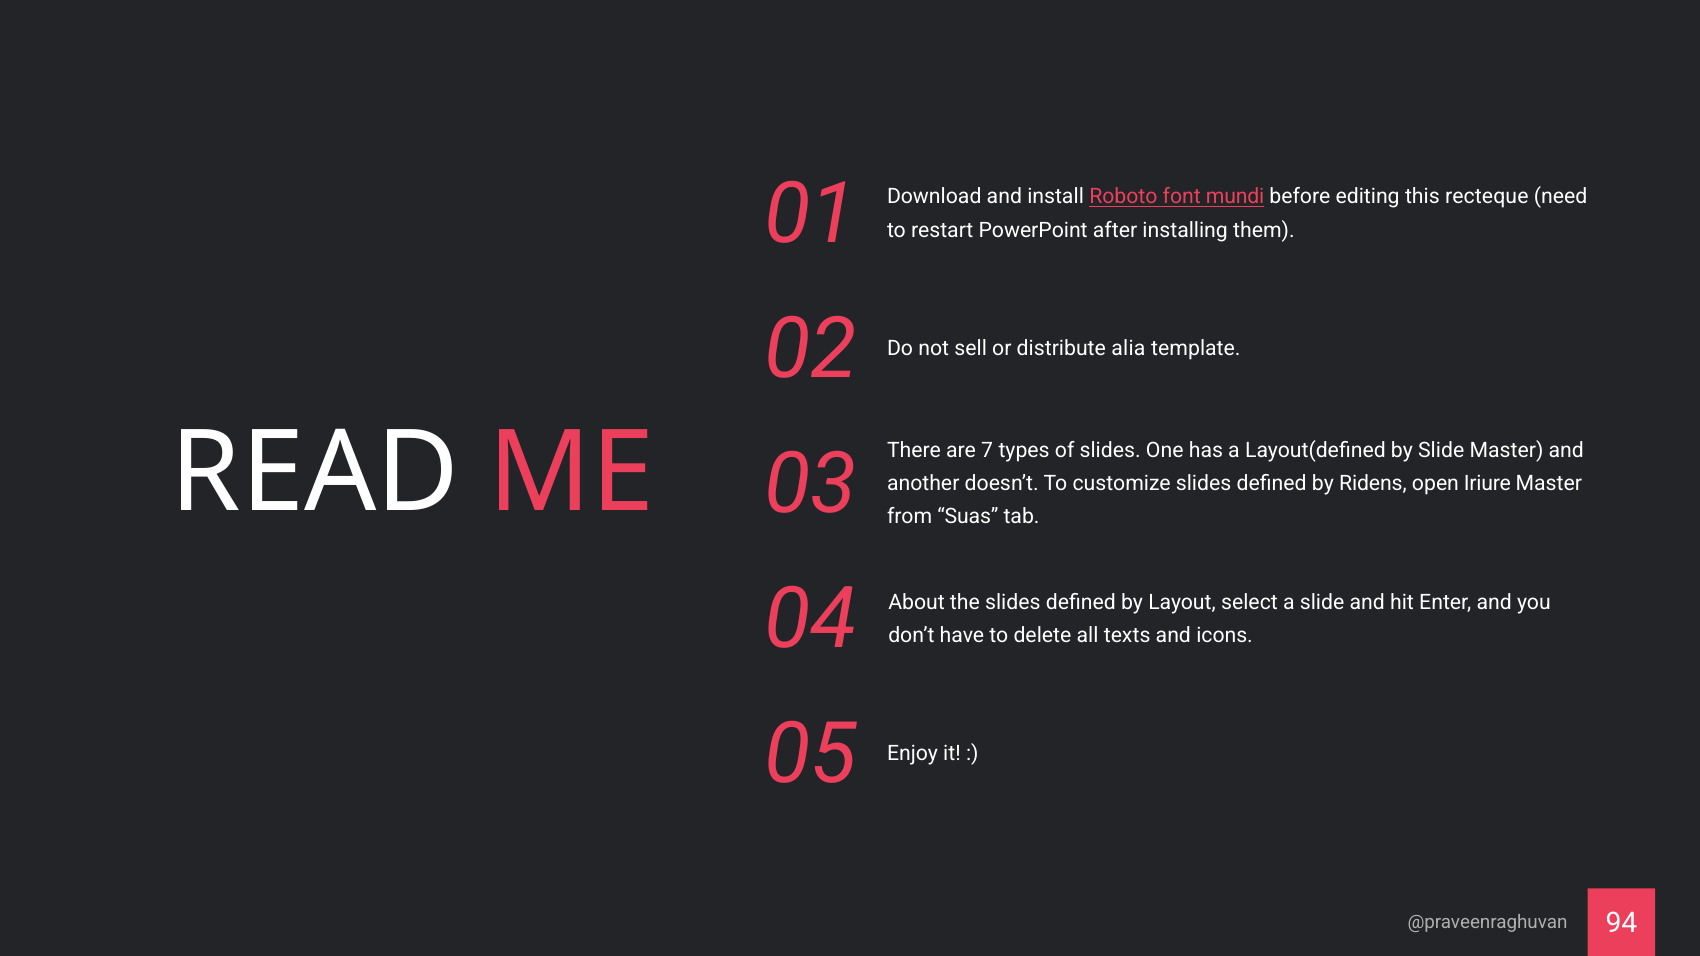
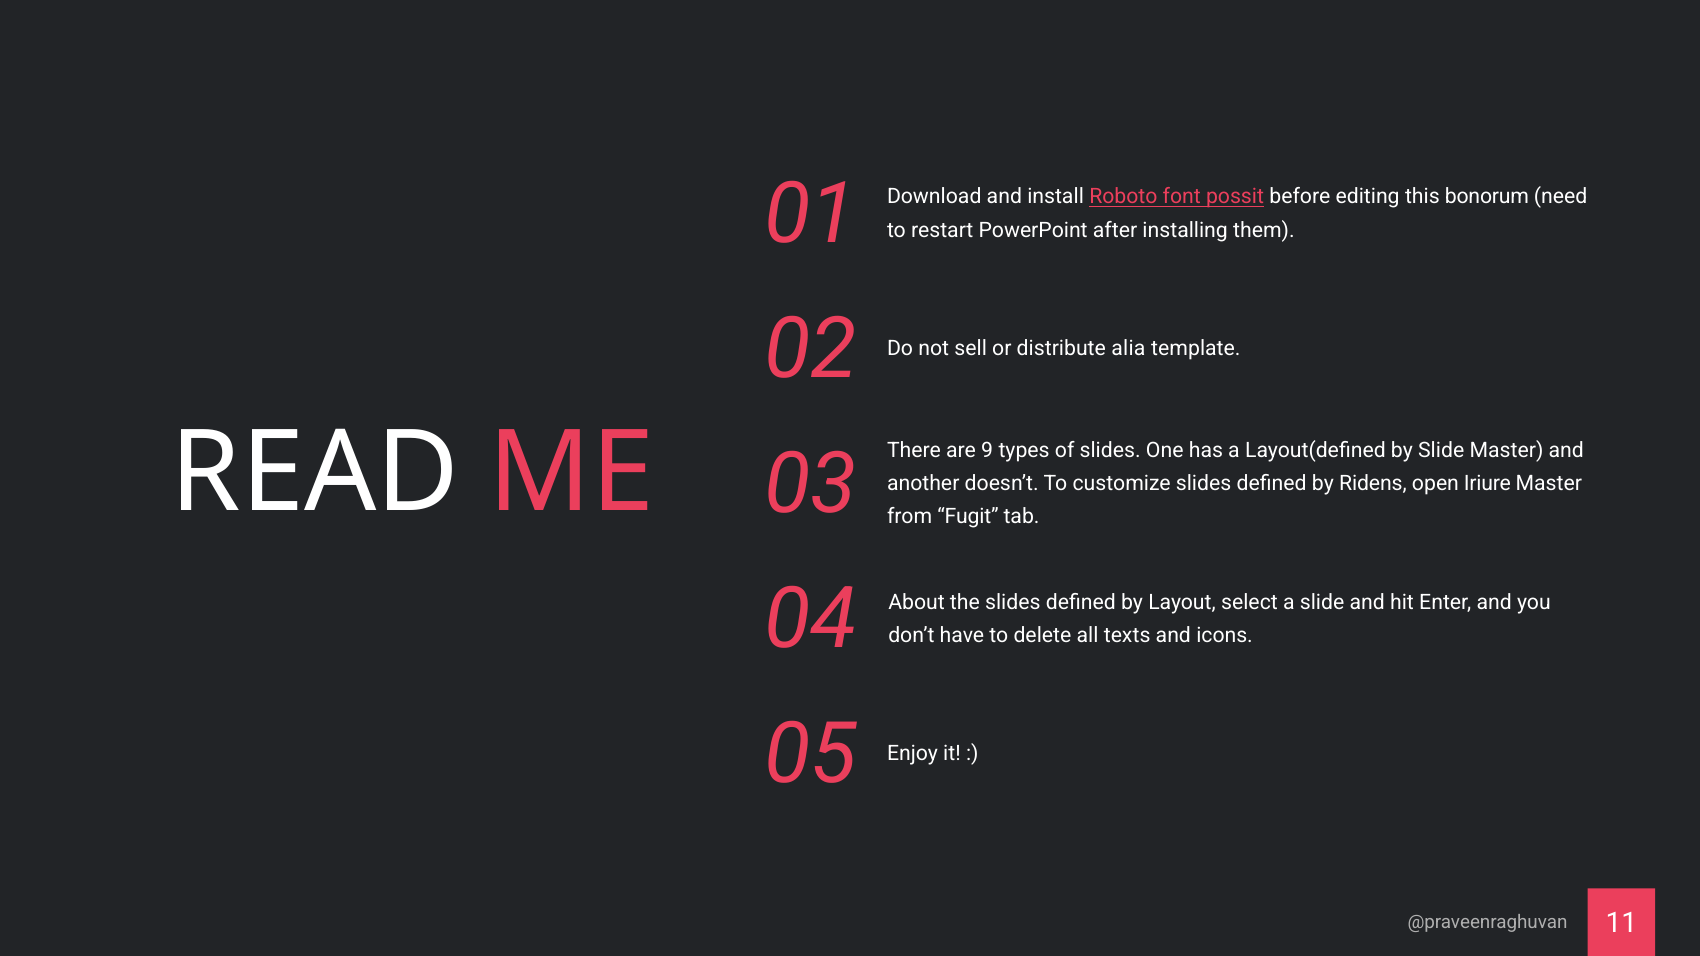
mundi: mundi -> possit
recteque: recteque -> bonorum
7: 7 -> 9
Suas: Suas -> Fugit
94: 94 -> 11
